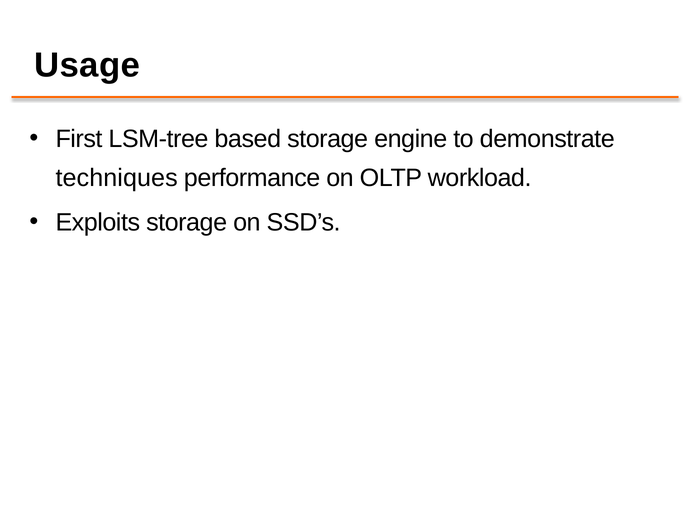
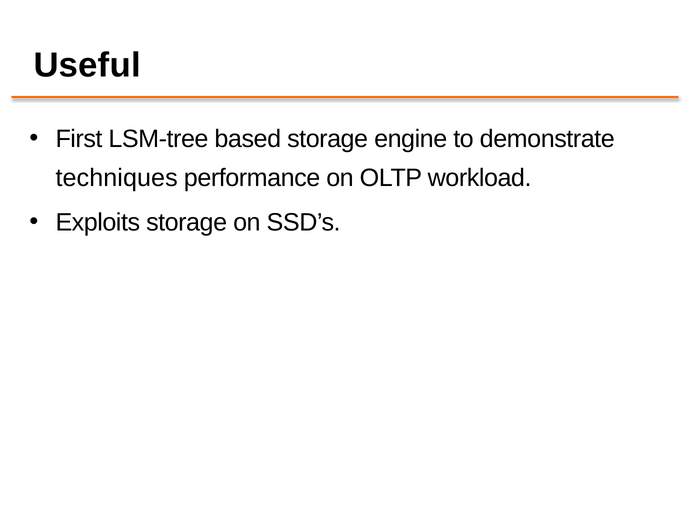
Usage: Usage -> Useful
